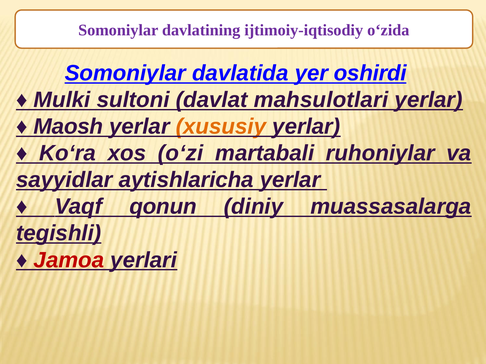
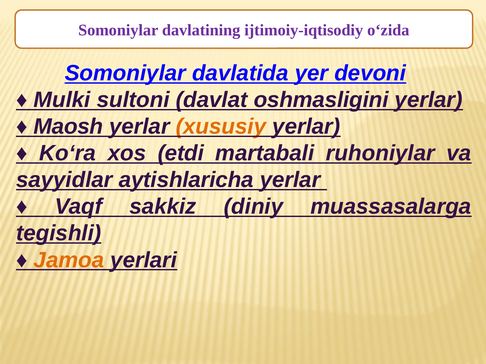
oshirdi: oshirdi -> devoni
mahsulotlari: mahsulotlari -> oshmasligini
oʻzi: oʻzi -> etdi
qonun: qonun -> sakkiz
Jamoa colour: red -> orange
